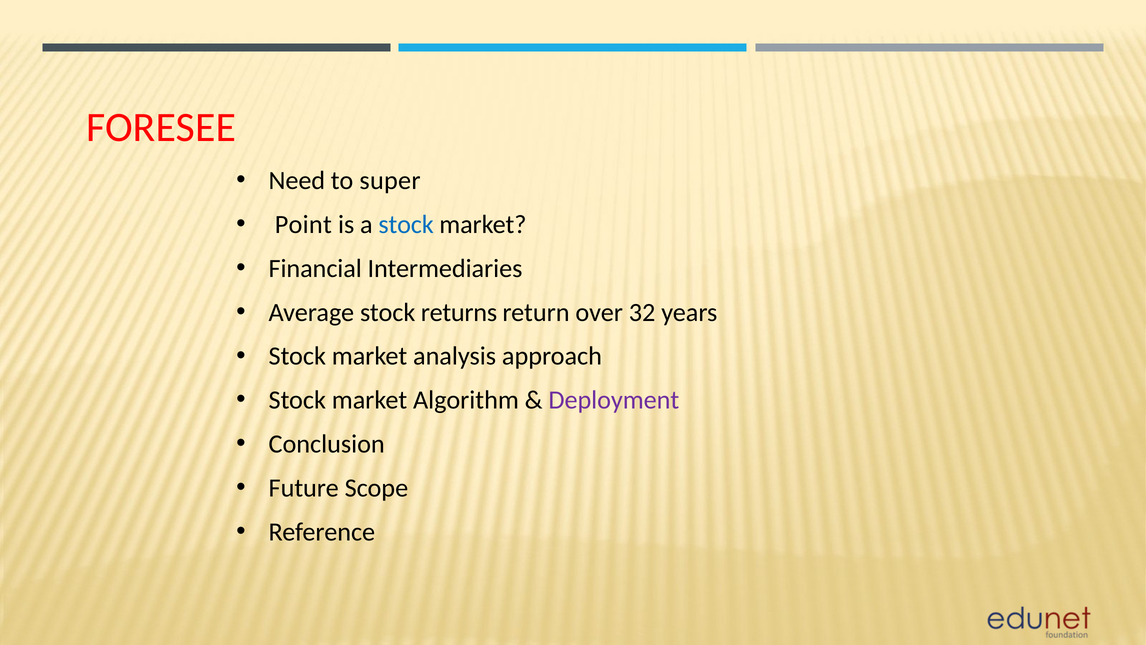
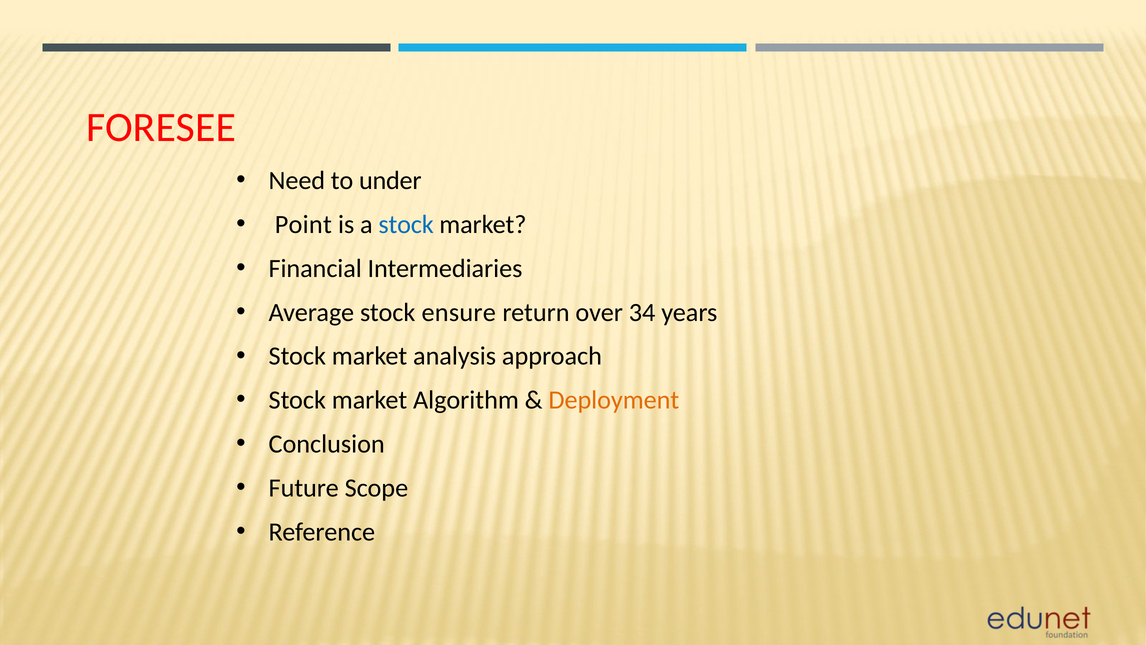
super: super -> under
returns: returns -> ensure
32: 32 -> 34
Deployment colour: purple -> orange
